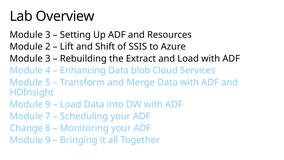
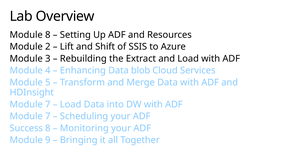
3 at (48, 35): 3 -> 8
9 at (48, 104): 9 -> 7
Change: Change -> Success
